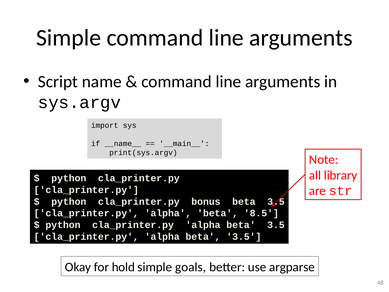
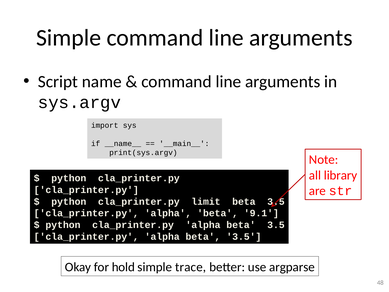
bonus: bonus -> limit
8.5: 8.5 -> 9.1
goals: goals -> trace
